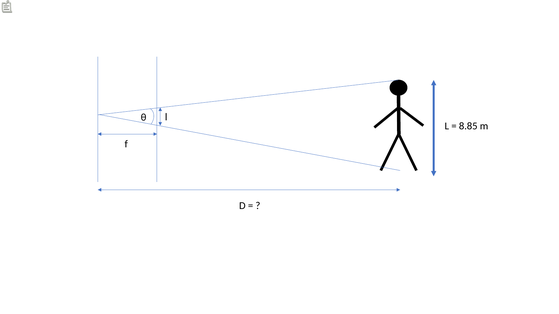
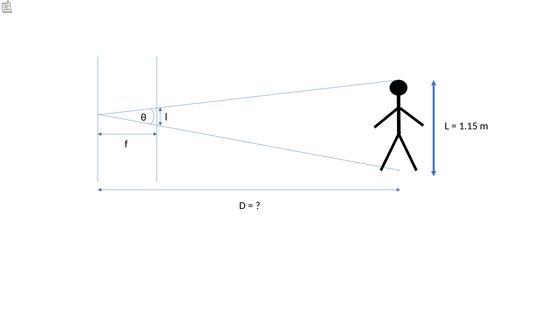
8.85: 8.85 -> 1.15
